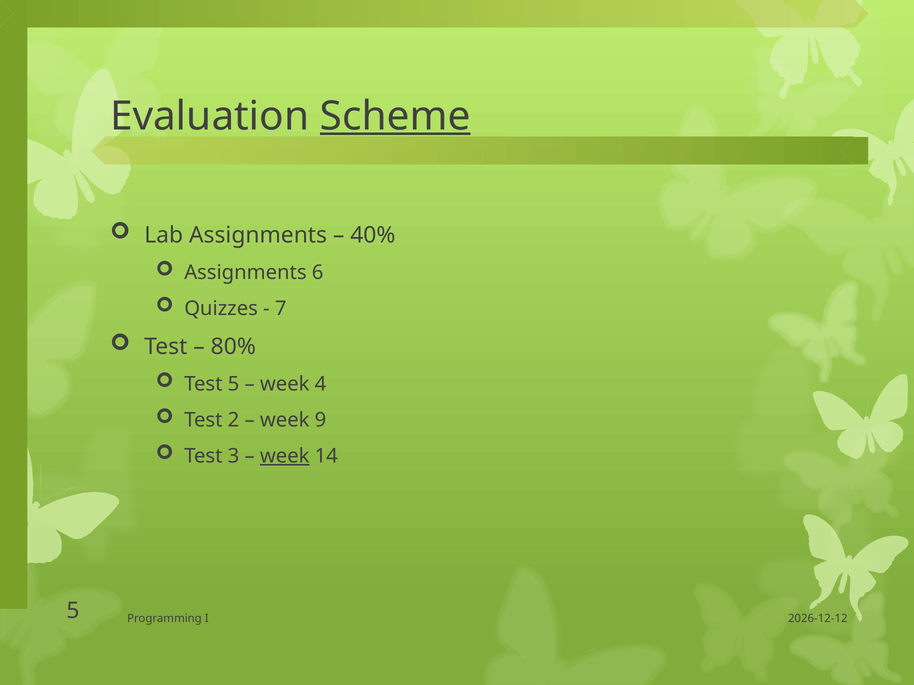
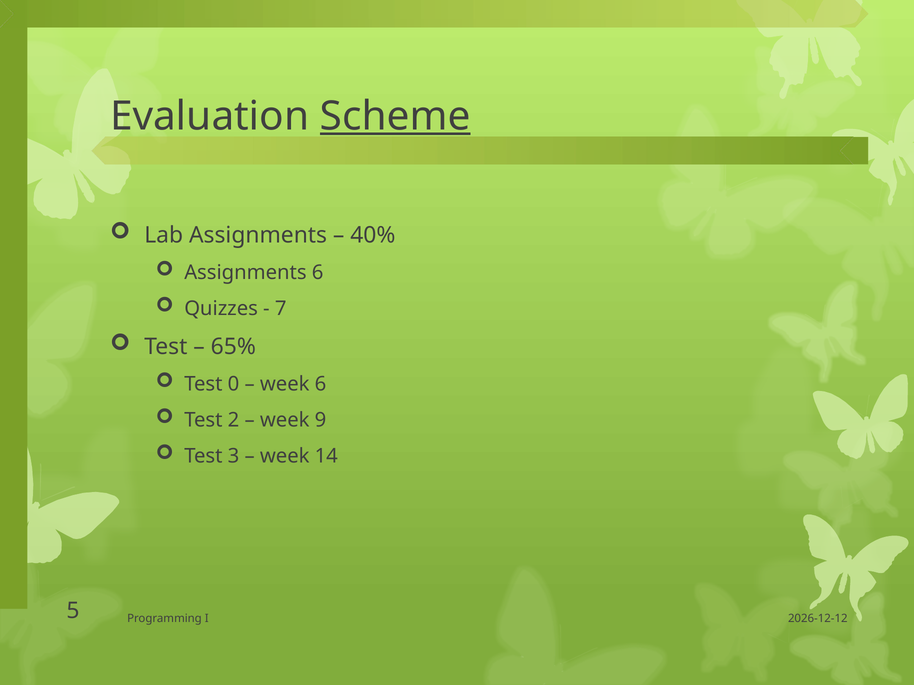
80%: 80% -> 65%
Test 5: 5 -> 0
week 4: 4 -> 6
week at (285, 456) underline: present -> none
